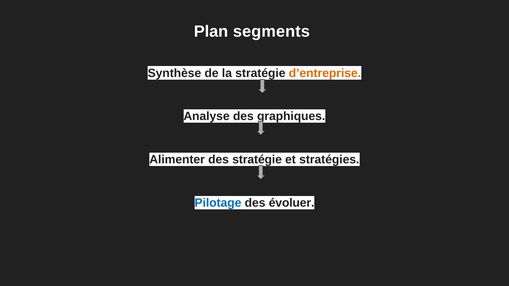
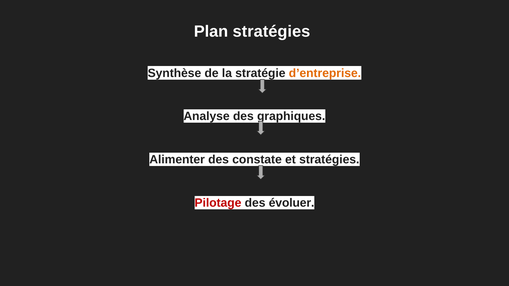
Plan segments: segments -> stratégies
des stratégie: stratégie -> constate
Pilotage colour: blue -> red
